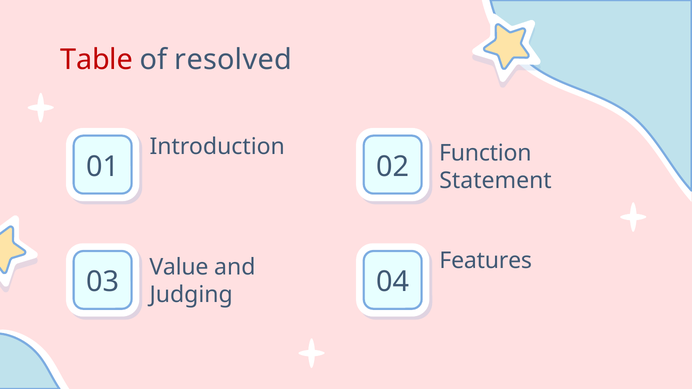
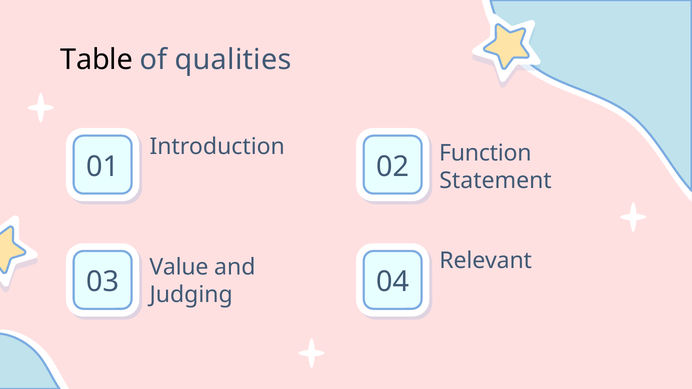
Table colour: red -> black
resolved: resolved -> qualities
Features: Features -> Relevant
